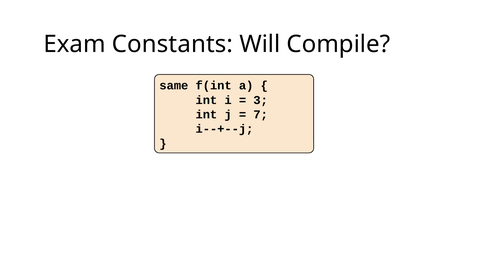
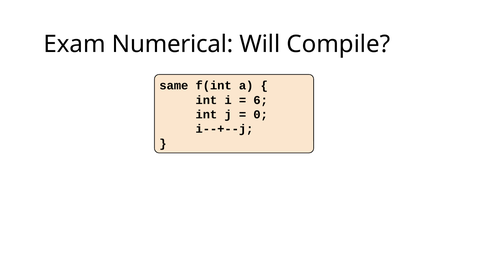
Constants: Constants -> Numerical
3: 3 -> 6
7: 7 -> 0
